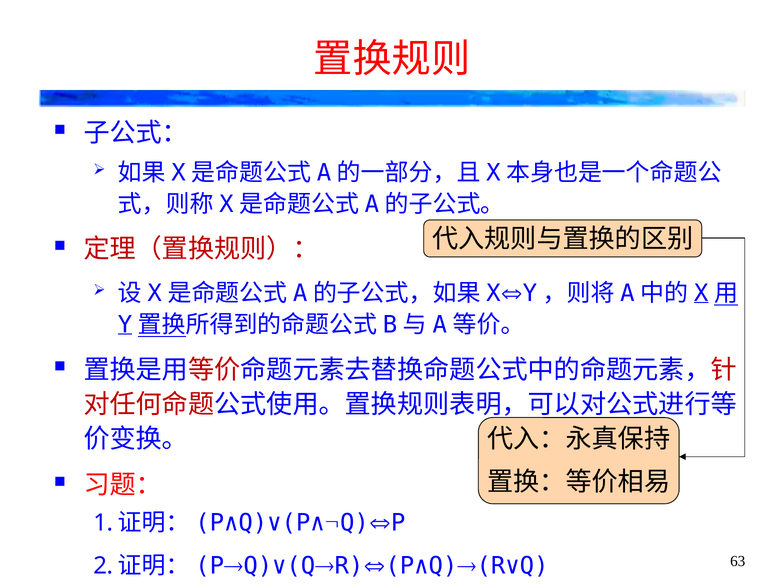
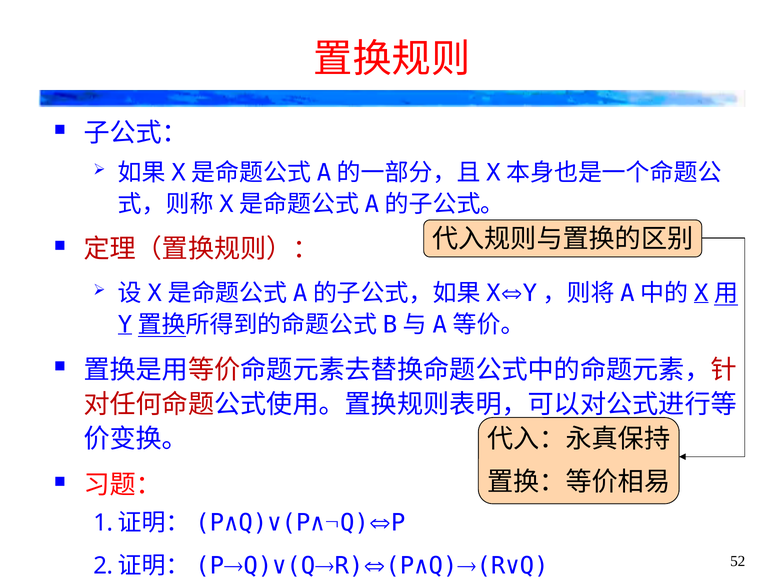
63: 63 -> 52
